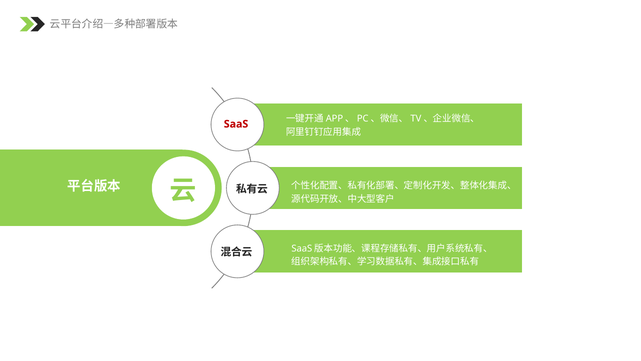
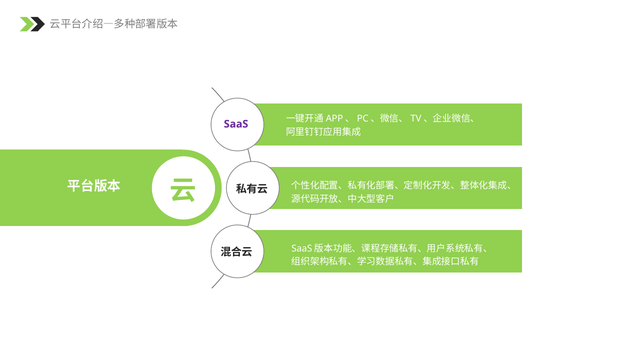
SaaS colour: red -> purple
